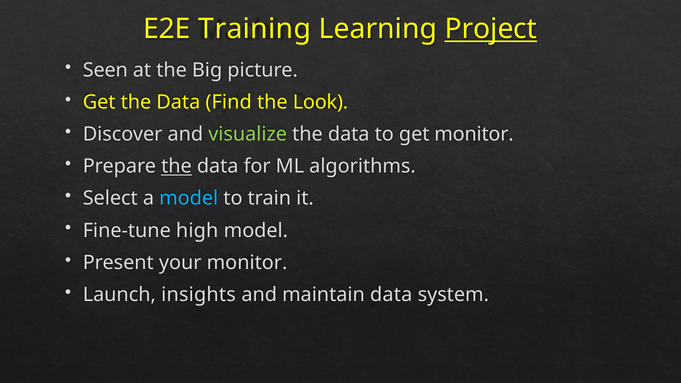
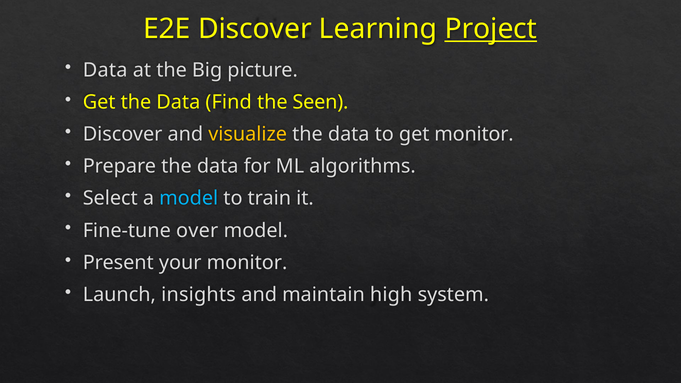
E2E Training: Training -> Discover
Seen at (105, 70): Seen -> Data
Look: Look -> Seen
visualize colour: light green -> yellow
the at (176, 166) underline: present -> none
high: high -> over
maintain data: data -> high
